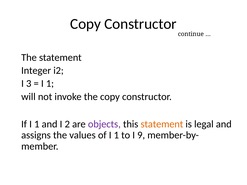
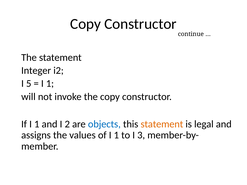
3: 3 -> 5
objects colour: purple -> blue
9: 9 -> 3
